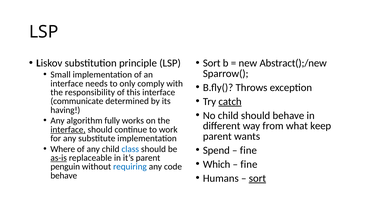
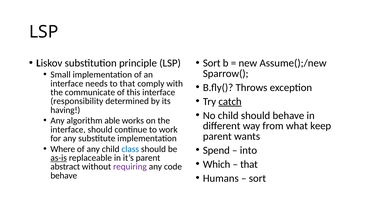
Abstract();/new: Abstract();/new -> Assume();/new
to only: only -> that
responsibility: responsibility -> communicate
communicate: communicate -> responsibility
fully: fully -> able
interface at (68, 130) underline: present -> none
fine at (248, 151): fine -> into
fine at (249, 165): fine -> that
penguin: penguin -> abstract
requiring colour: blue -> purple
sort at (257, 179) underline: present -> none
